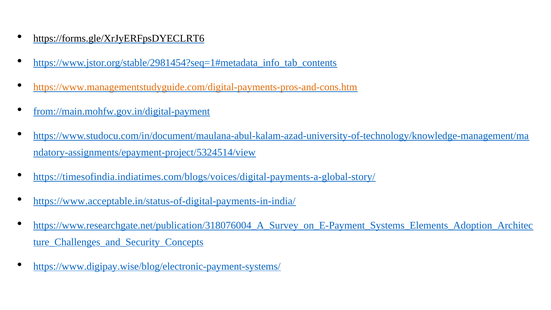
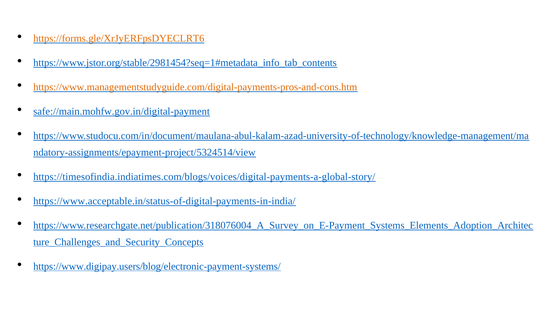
https://forms.gle/XrJyERFpsDYECLRT6 colour: black -> orange
from://main.mohfw.gov.in/digital-payment: from://main.mohfw.gov.in/digital-payment -> safe://main.mohfw.gov.in/digital-payment
https://www.digipay.wise/blog/electronic-payment-systems/: https://www.digipay.wise/blog/electronic-payment-systems/ -> https://www.digipay.users/blog/electronic-payment-systems/
